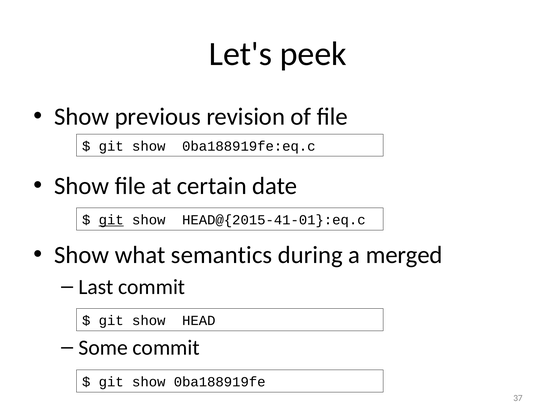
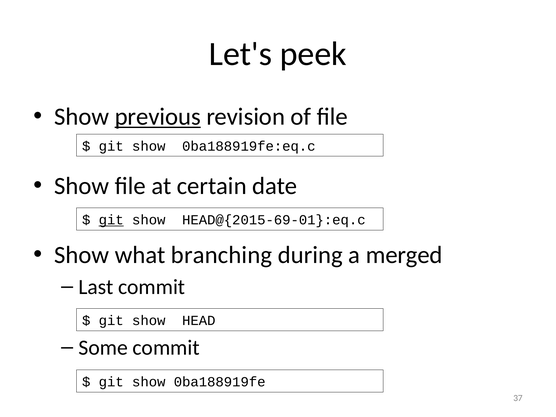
previous underline: none -> present
HEAD@{2015-41-01}:eq.c: HEAD@{2015-41-01}:eq.c -> HEAD@{2015-69-01}:eq.c
semantics: semantics -> branching
